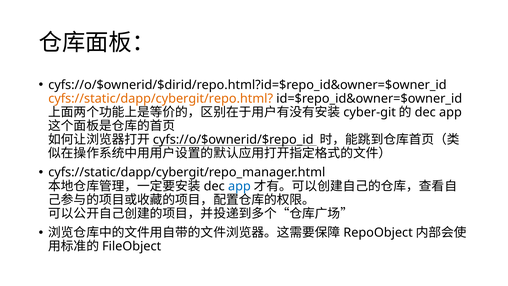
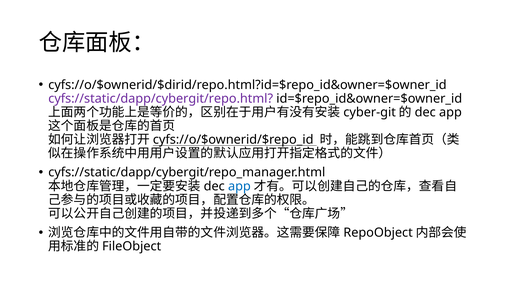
cyfs://static/dapp/cybergit/repo.html colour: orange -> purple
